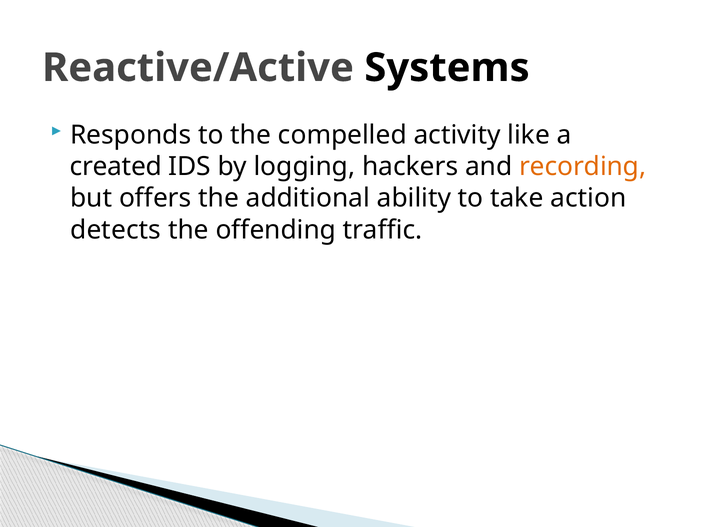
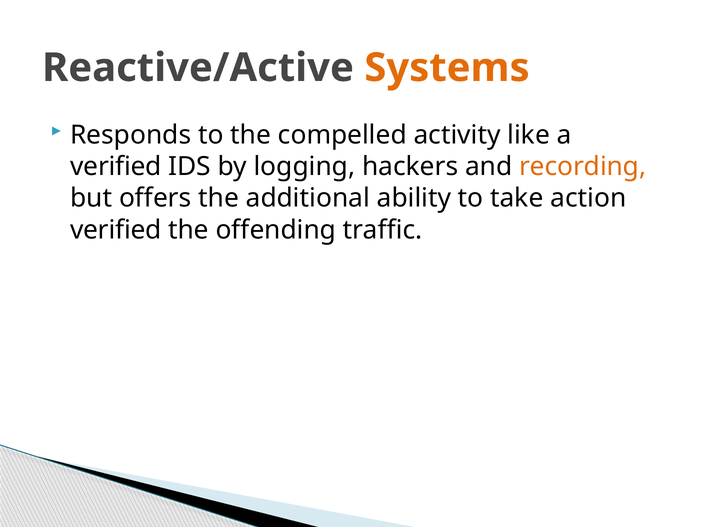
Systems colour: black -> orange
created at (116, 167): created -> verified
detects at (116, 230): detects -> verified
